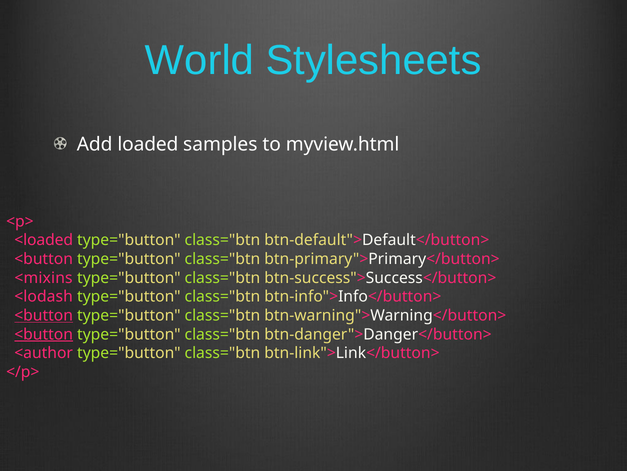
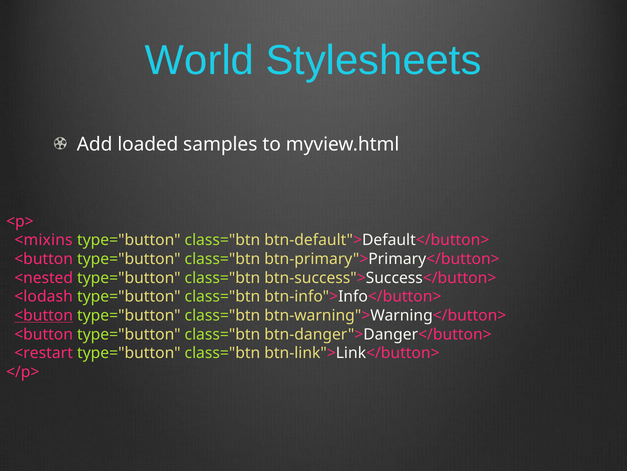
<loaded: <loaded -> <mixins
<mixins: <mixins -> <nested
<button at (44, 334) underline: present -> none
<author: <author -> <restart
